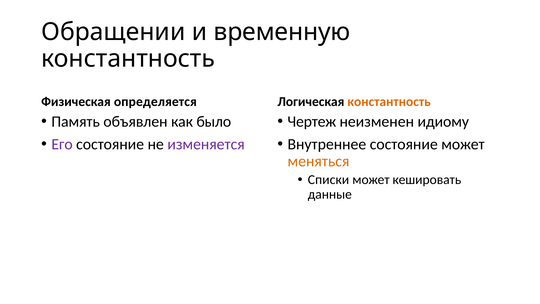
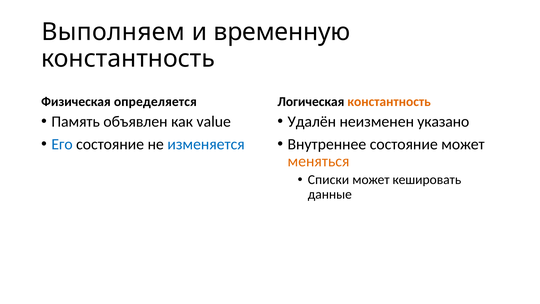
Обращении: Обращении -> Выполняем
было: было -> value
Чертеж: Чертеж -> Удалён
идиому: идиому -> указано
Его colour: purple -> blue
изменяется colour: purple -> blue
